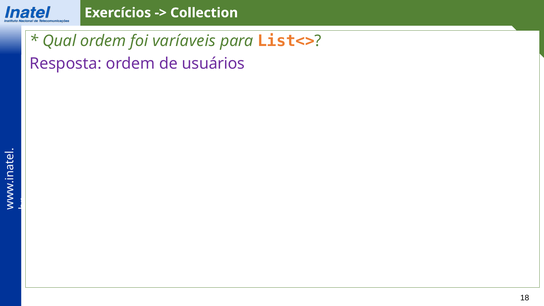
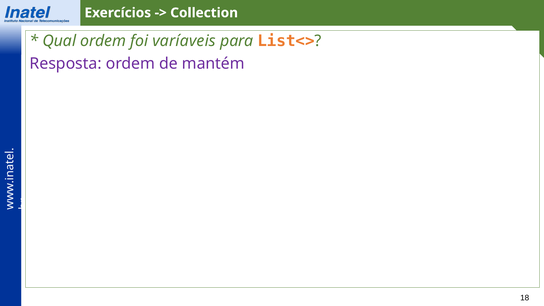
usuários: usuários -> mantém
